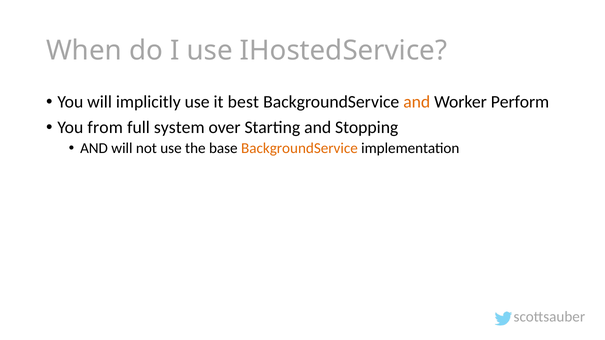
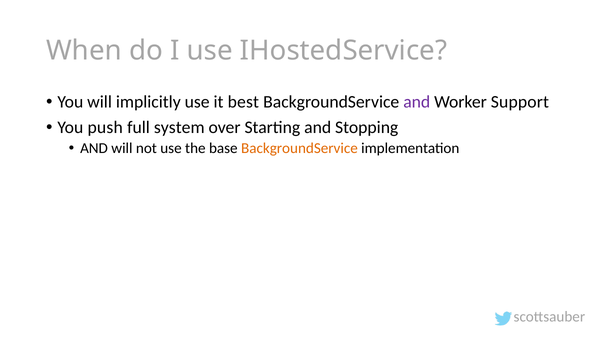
and at (417, 102) colour: orange -> purple
Perform: Perform -> Support
from: from -> push
